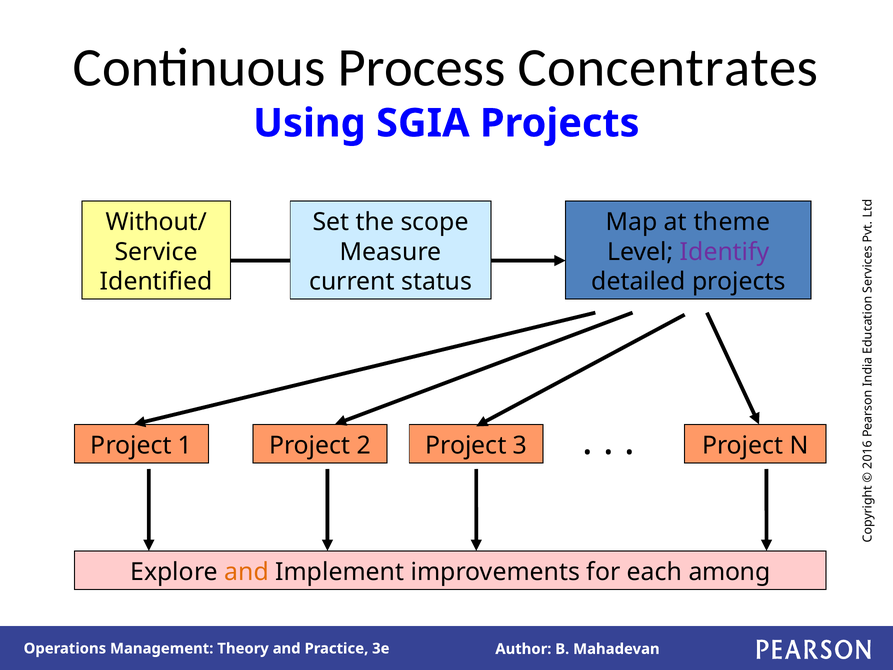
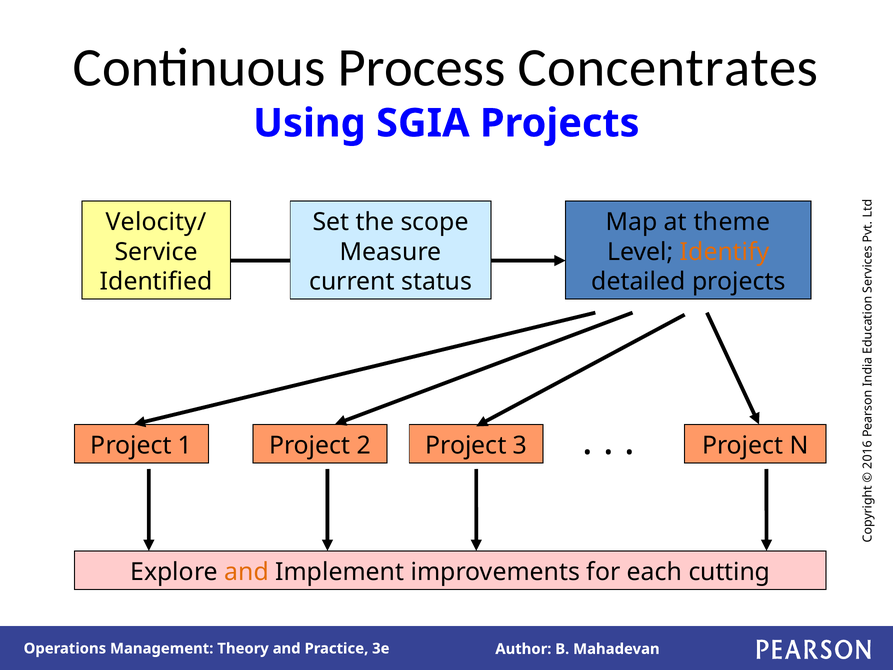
Without/: Without/ -> Velocity/
Identify colour: purple -> orange
among: among -> cutting
